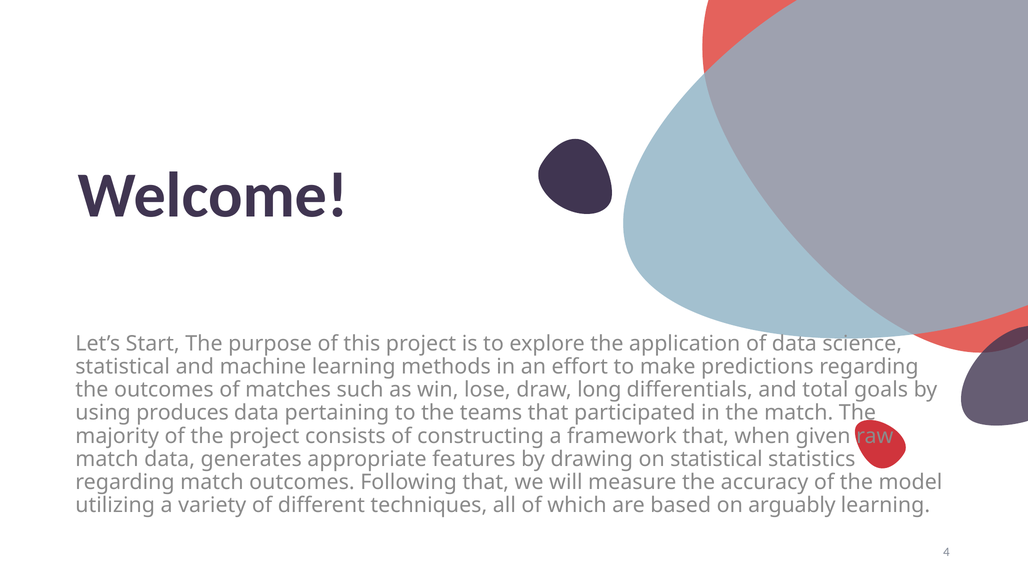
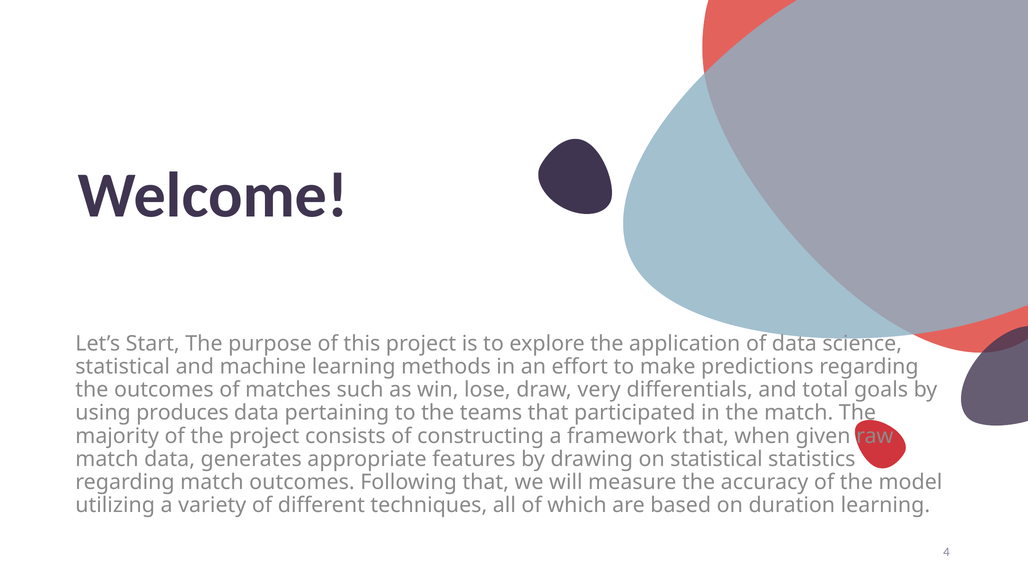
long: long -> very
arguably: arguably -> duration
